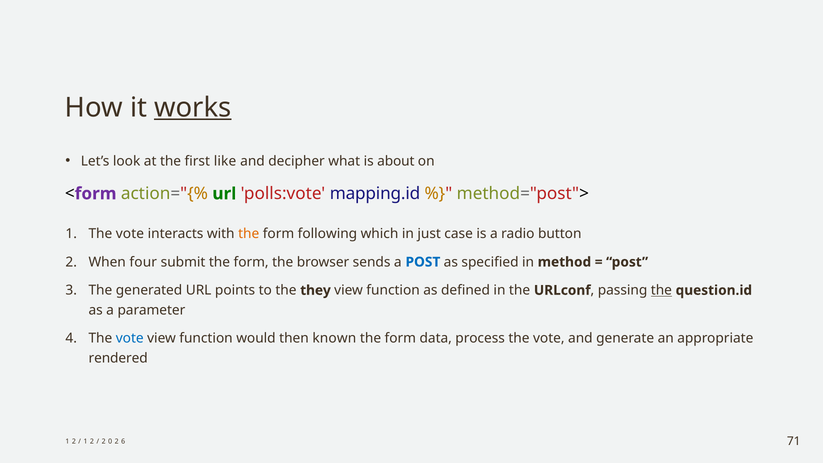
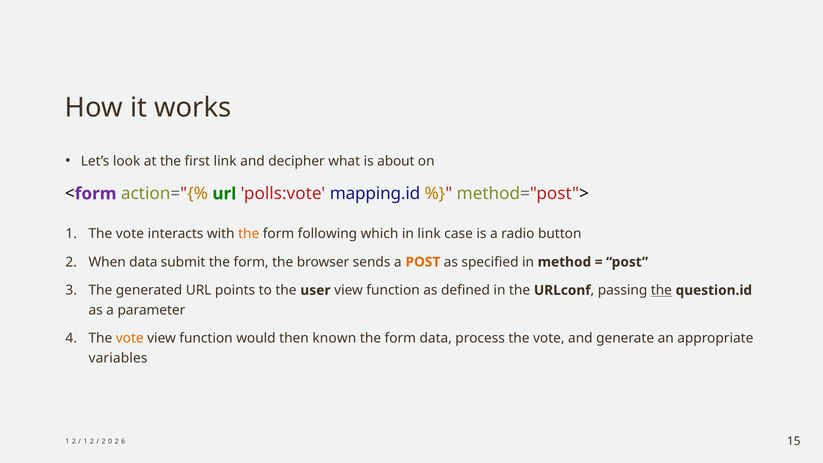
works underline: present -> none
first like: like -> link
in just: just -> link
When four: four -> data
POST at (423, 262) colour: blue -> orange
they: they -> user
vote at (130, 338) colour: blue -> orange
rendered: rendered -> variables
71: 71 -> 15
